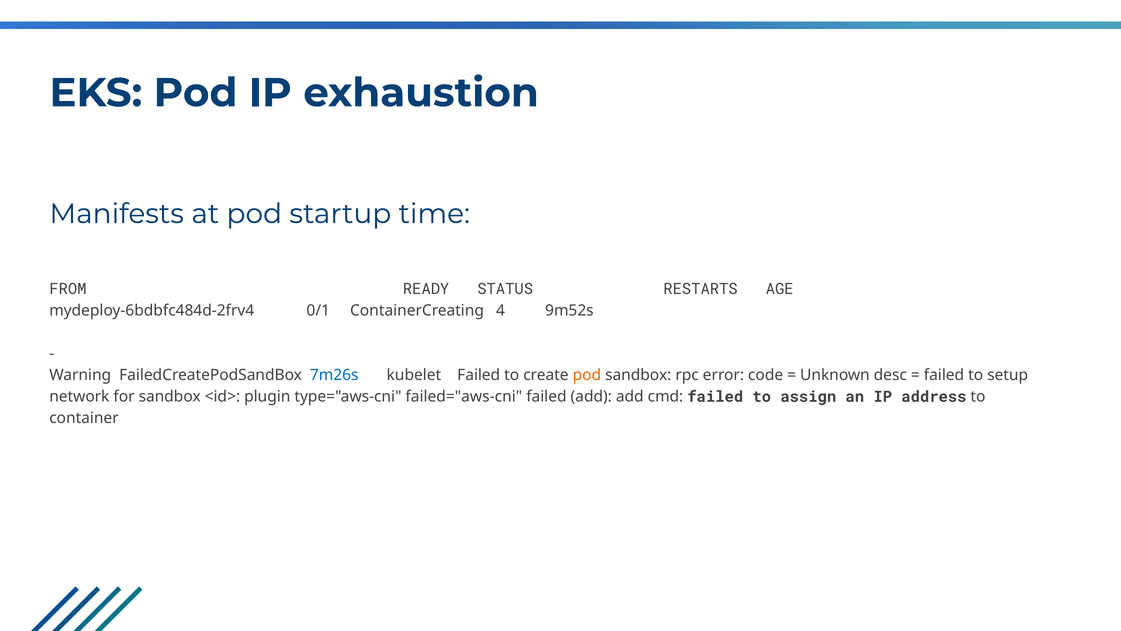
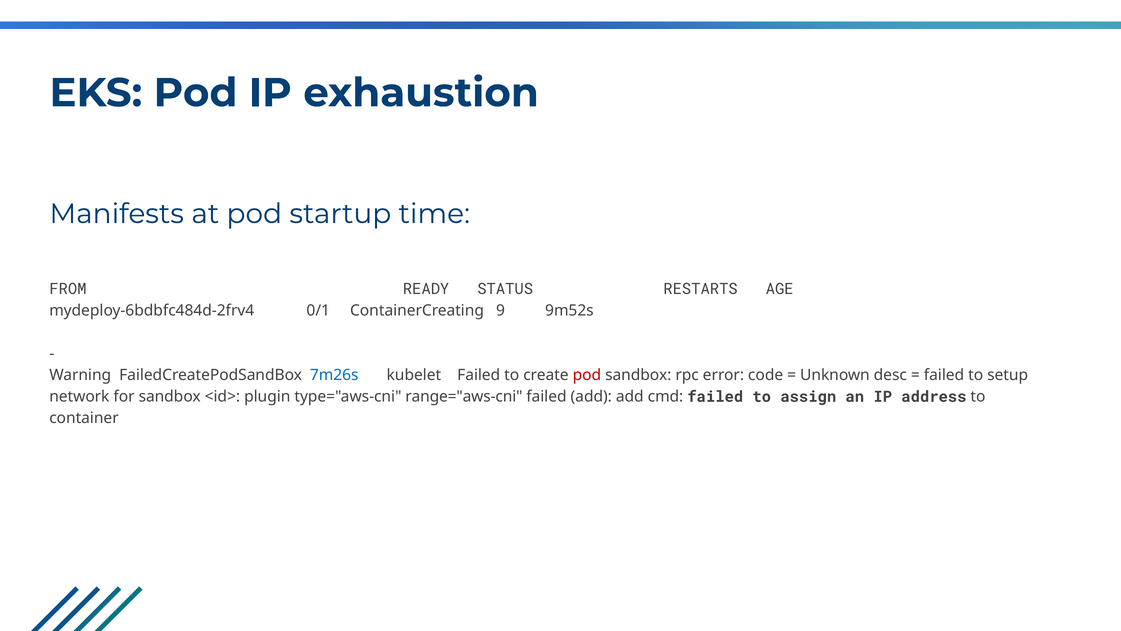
4: 4 -> 9
pod at (587, 375) colour: orange -> red
failed="aws-cni: failed="aws-cni -> range="aws-cni
